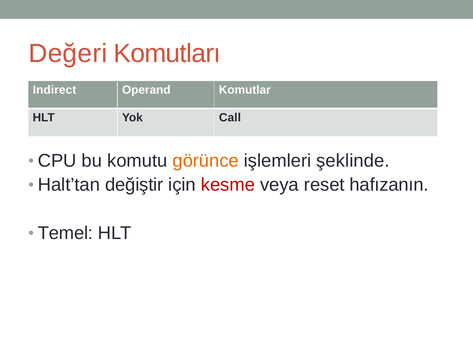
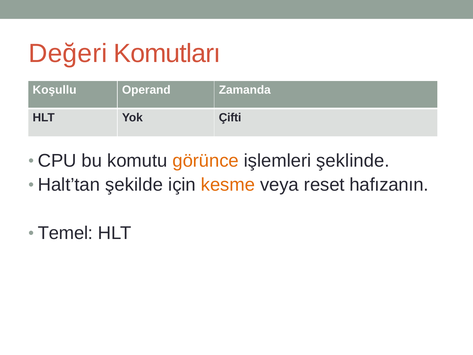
Indirect: Indirect -> Koşullu
Komutlar: Komutlar -> Zamanda
Call: Call -> Çifti
değiştir: değiştir -> şekilde
kesme colour: red -> orange
